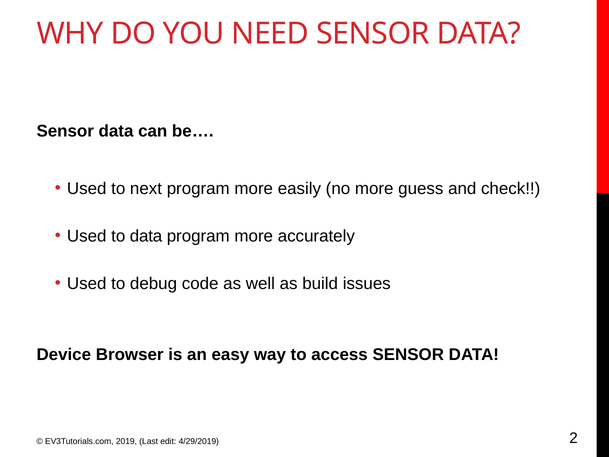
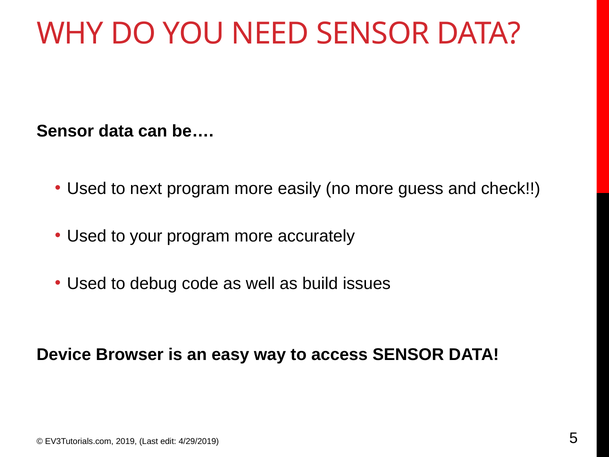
to data: data -> your
2: 2 -> 5
